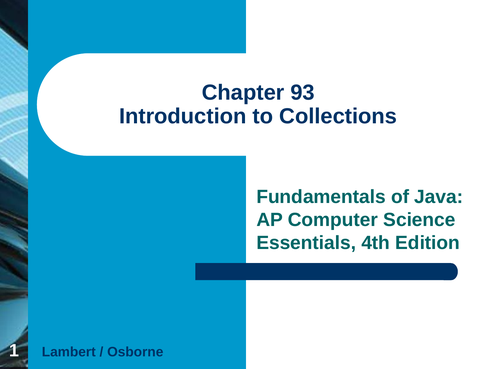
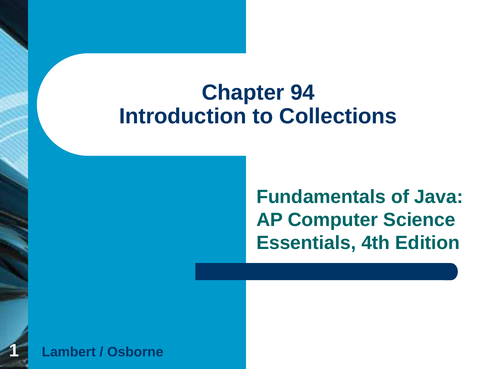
93: 93 -> 94
